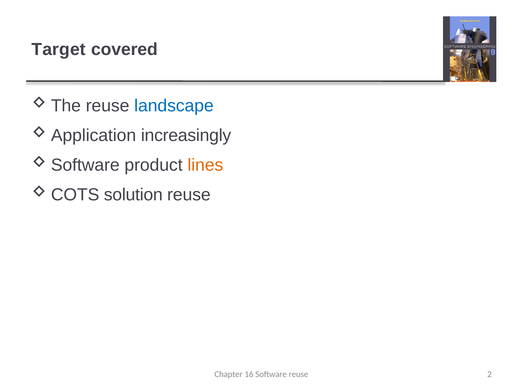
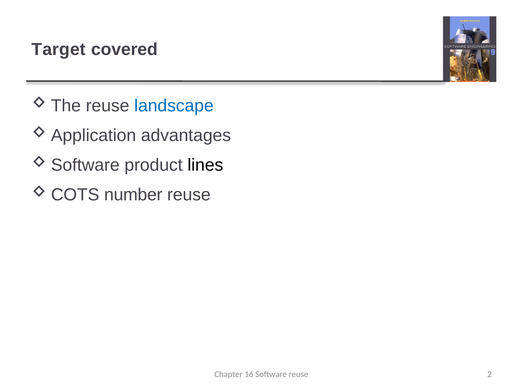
increasingly: increasingly -> advantages
lines colour: orange -> black
solution: solution -> number
